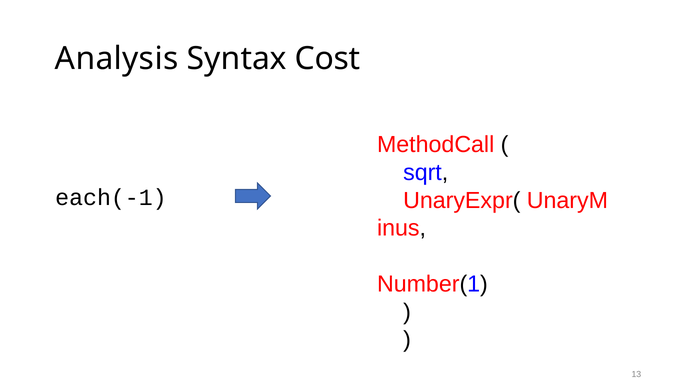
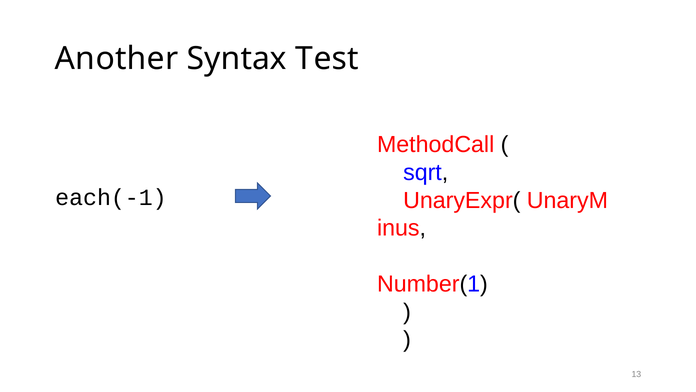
Analysis: Analysis -> Another
Cost: Cost -> Test
